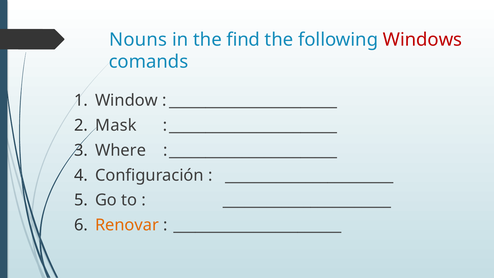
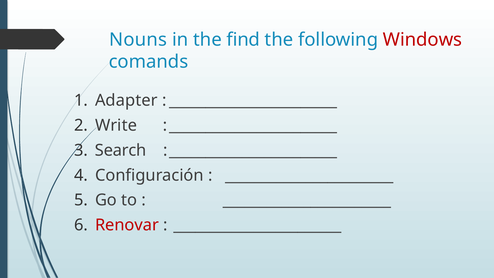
Window: Window -> Adapter
Mask: Mask -> Write
Where: Where -> Search
Renovar colour: orange -> red
